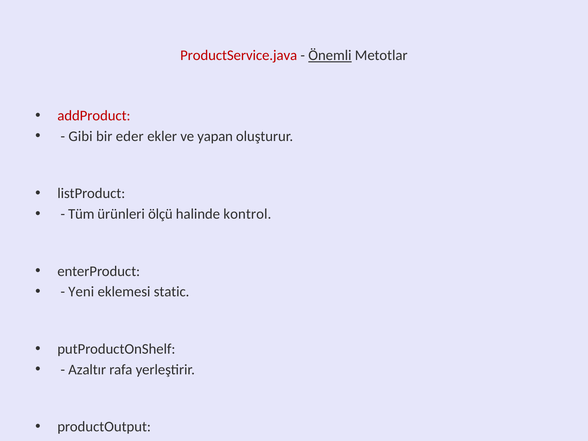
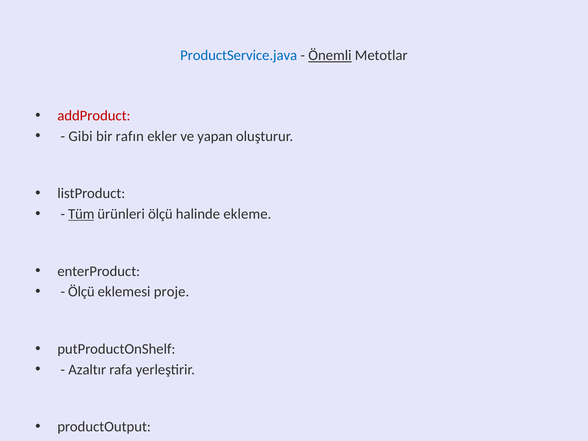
ProductService.java colour: red -> blue
eder: eder -> rafın
Tüm underline: none -> present
kontrol: kontrol -> ekleme
Yeni at (81, 292): Yeni -> Ölçü
static: static -> proje
